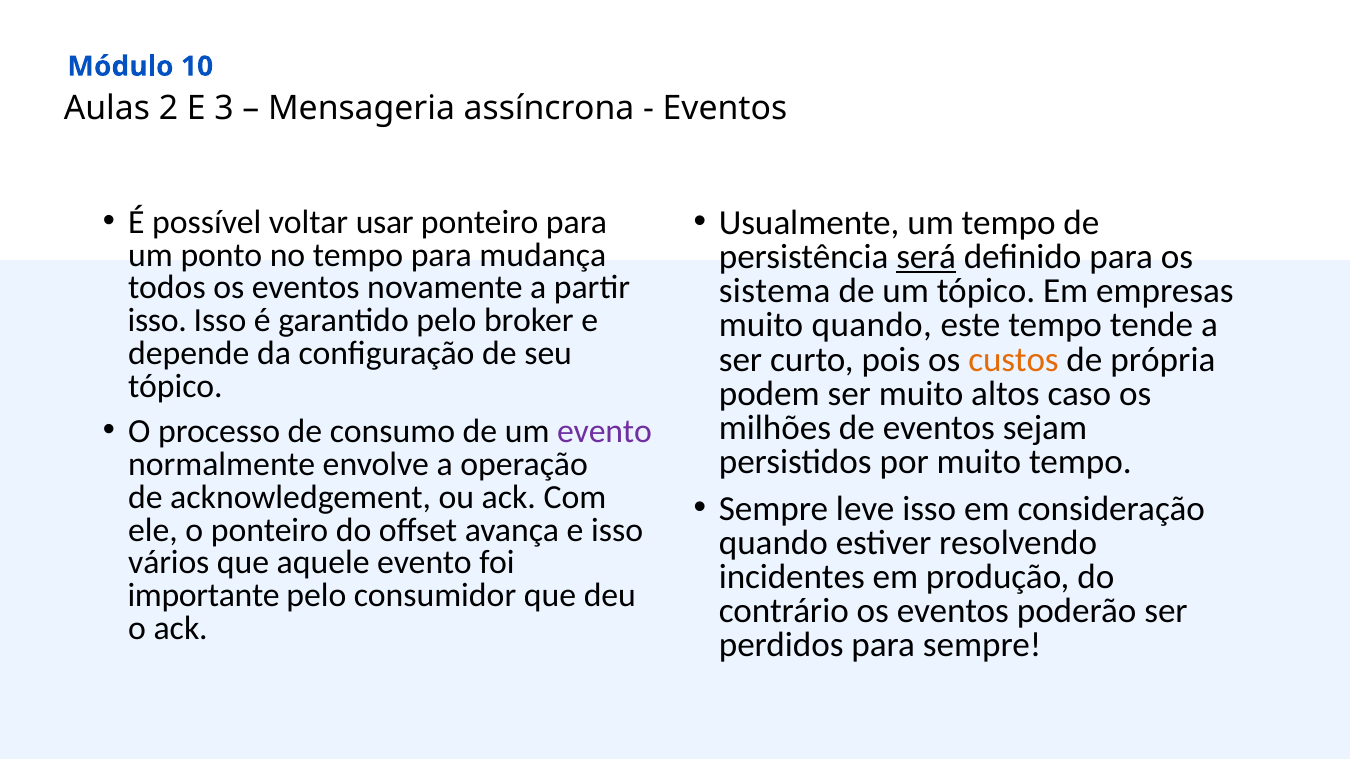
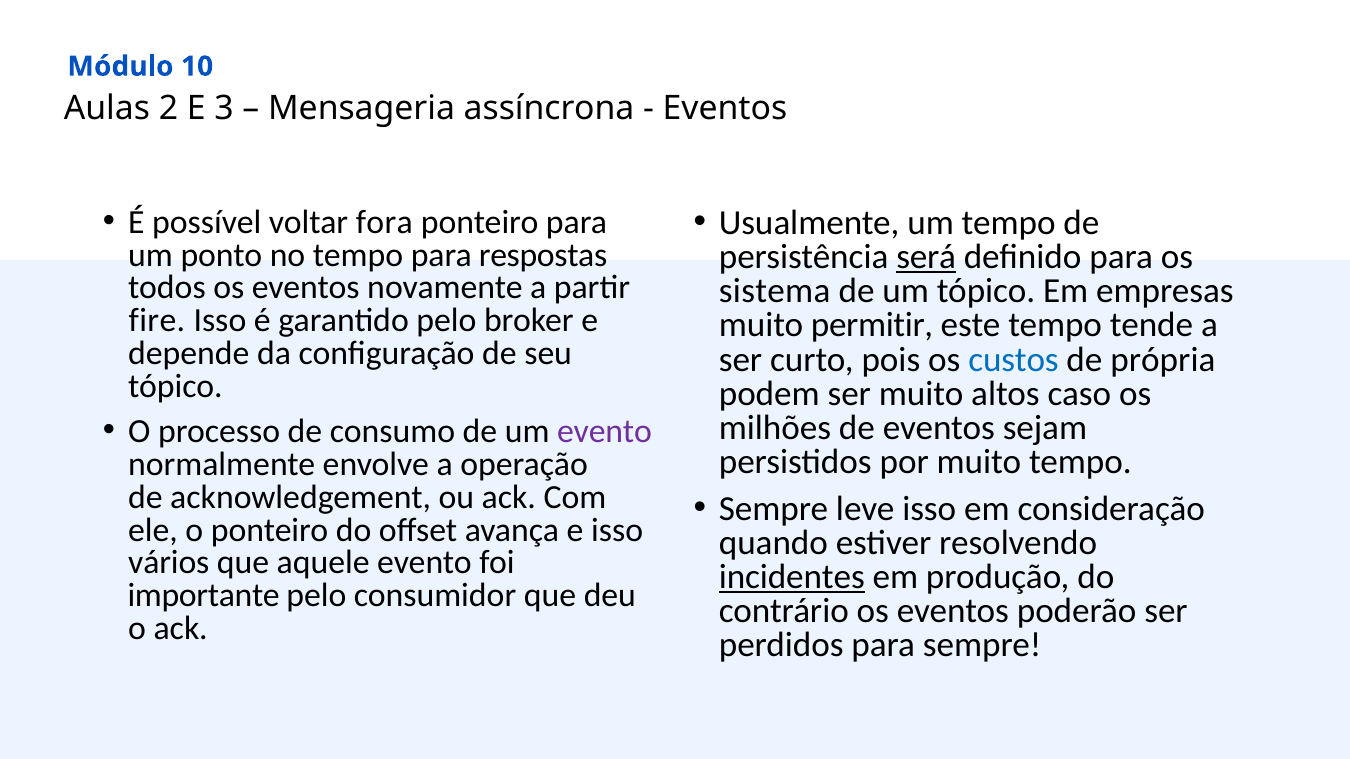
usar: usar -> fora
mudança: mudança -> respostas
isso at (157, 321): isso -> fire
muito quando: quando -> permitir
custos colour: orange -> blue
incidentes underline: none -> present
